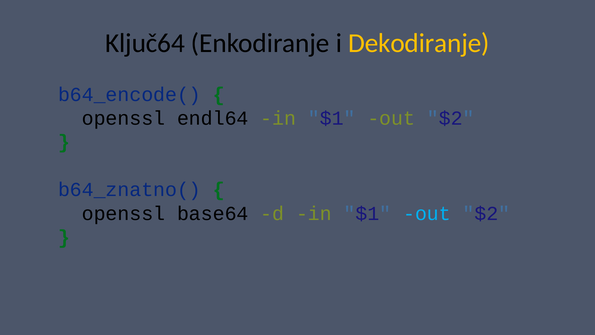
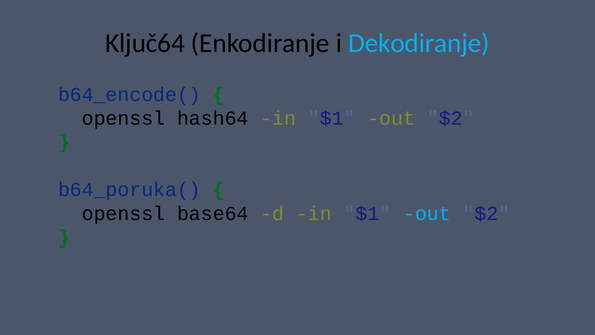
Dekodiranje colour: yellow -> light blue
endl64: endl64 -> hash64
b64_znatno(: b64_znatno( -> b64_poruka(
